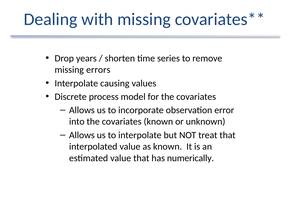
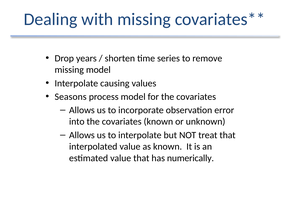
missing errors: errors -> model
Discrete: Discrete -> Seasons
